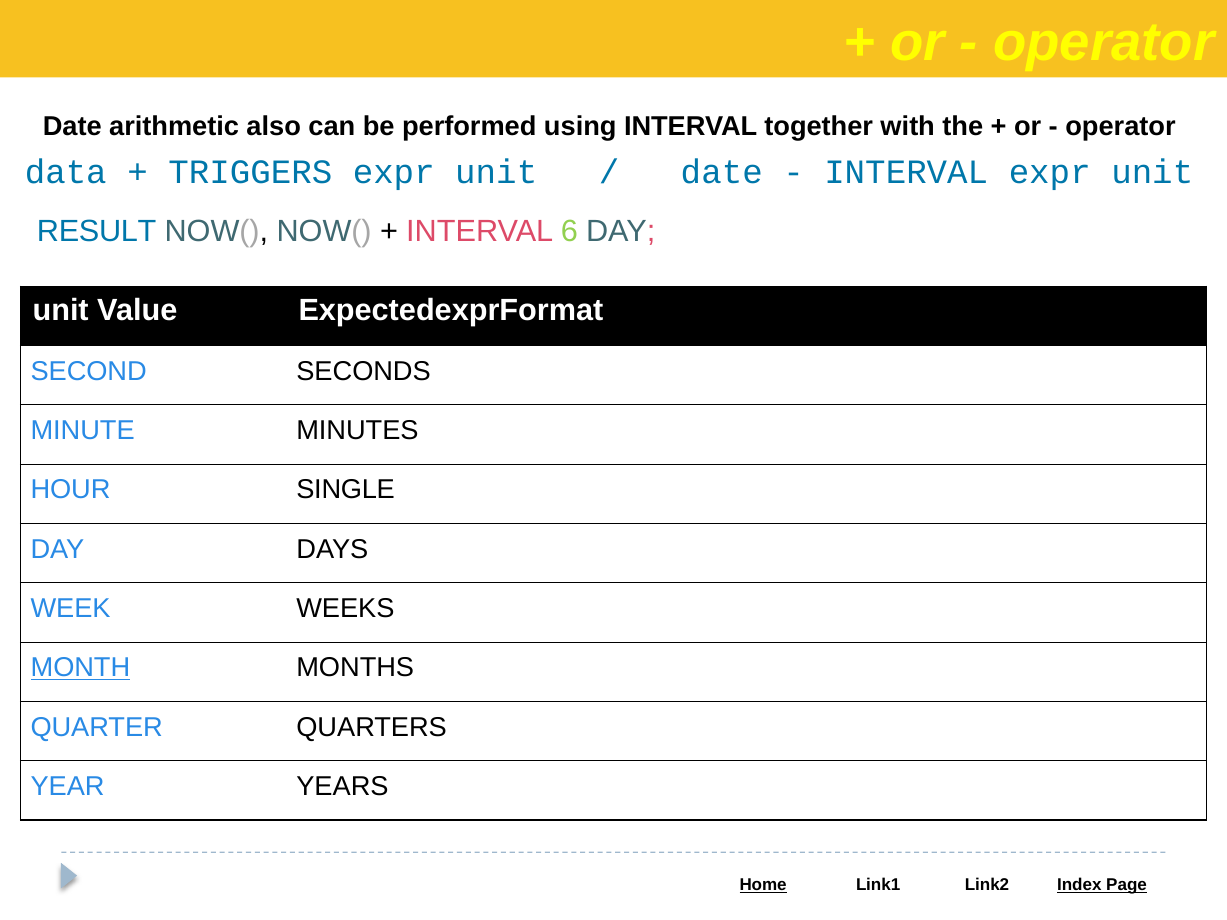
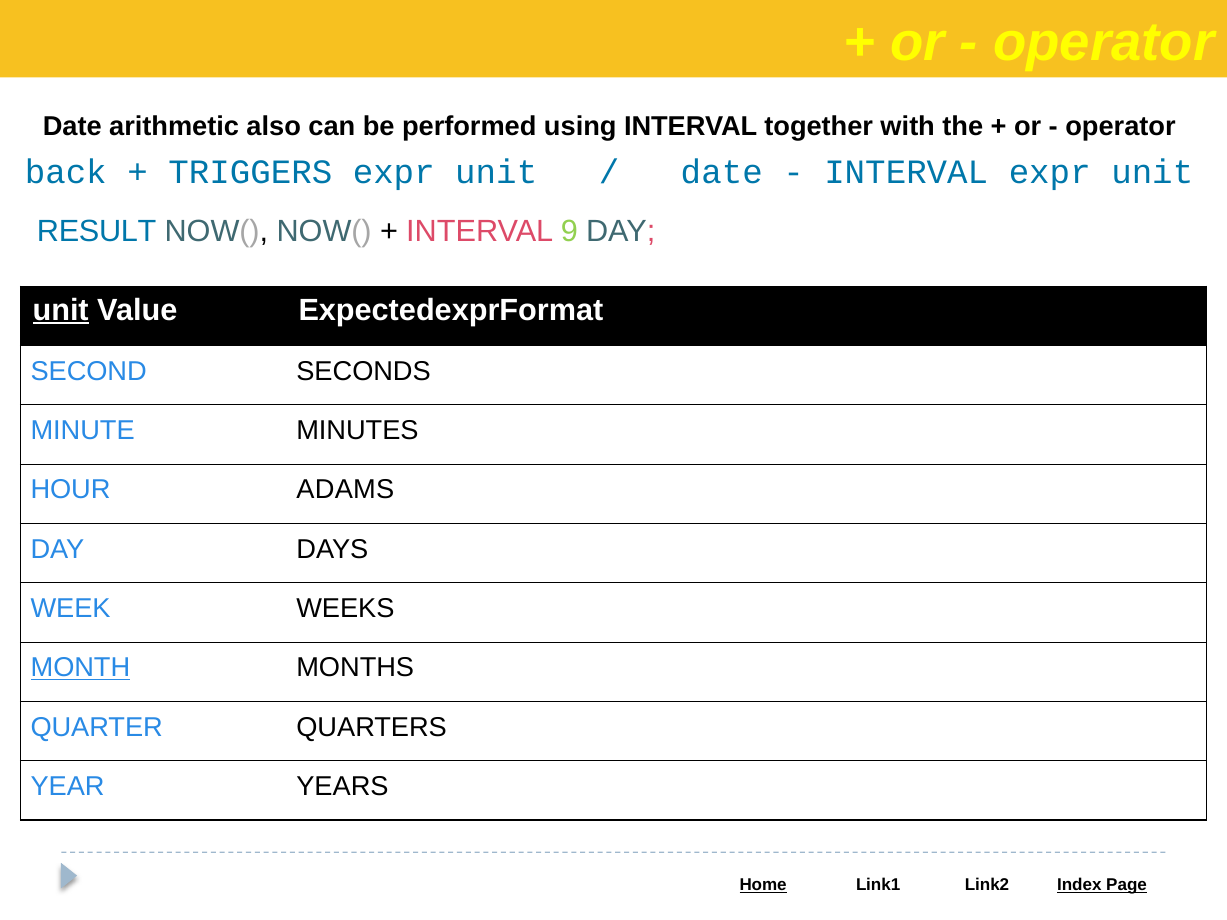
data: data -> back
6: 6 -> 9
unit at (61, 310) underline: none -> present
SINGLE: SINGLE -> ADAMS
